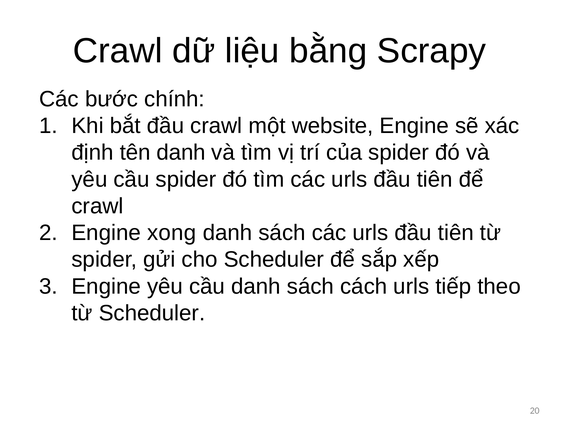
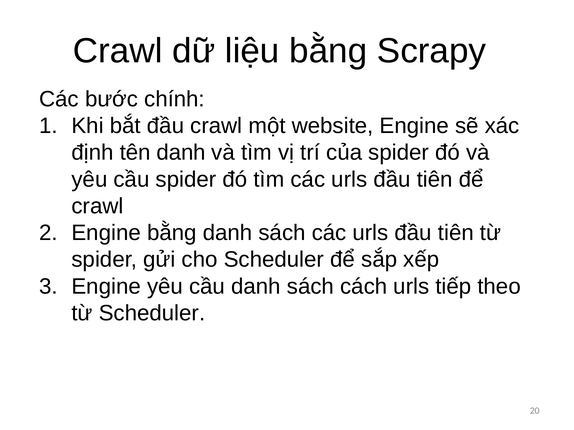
Engine xong: xong -> bằng
